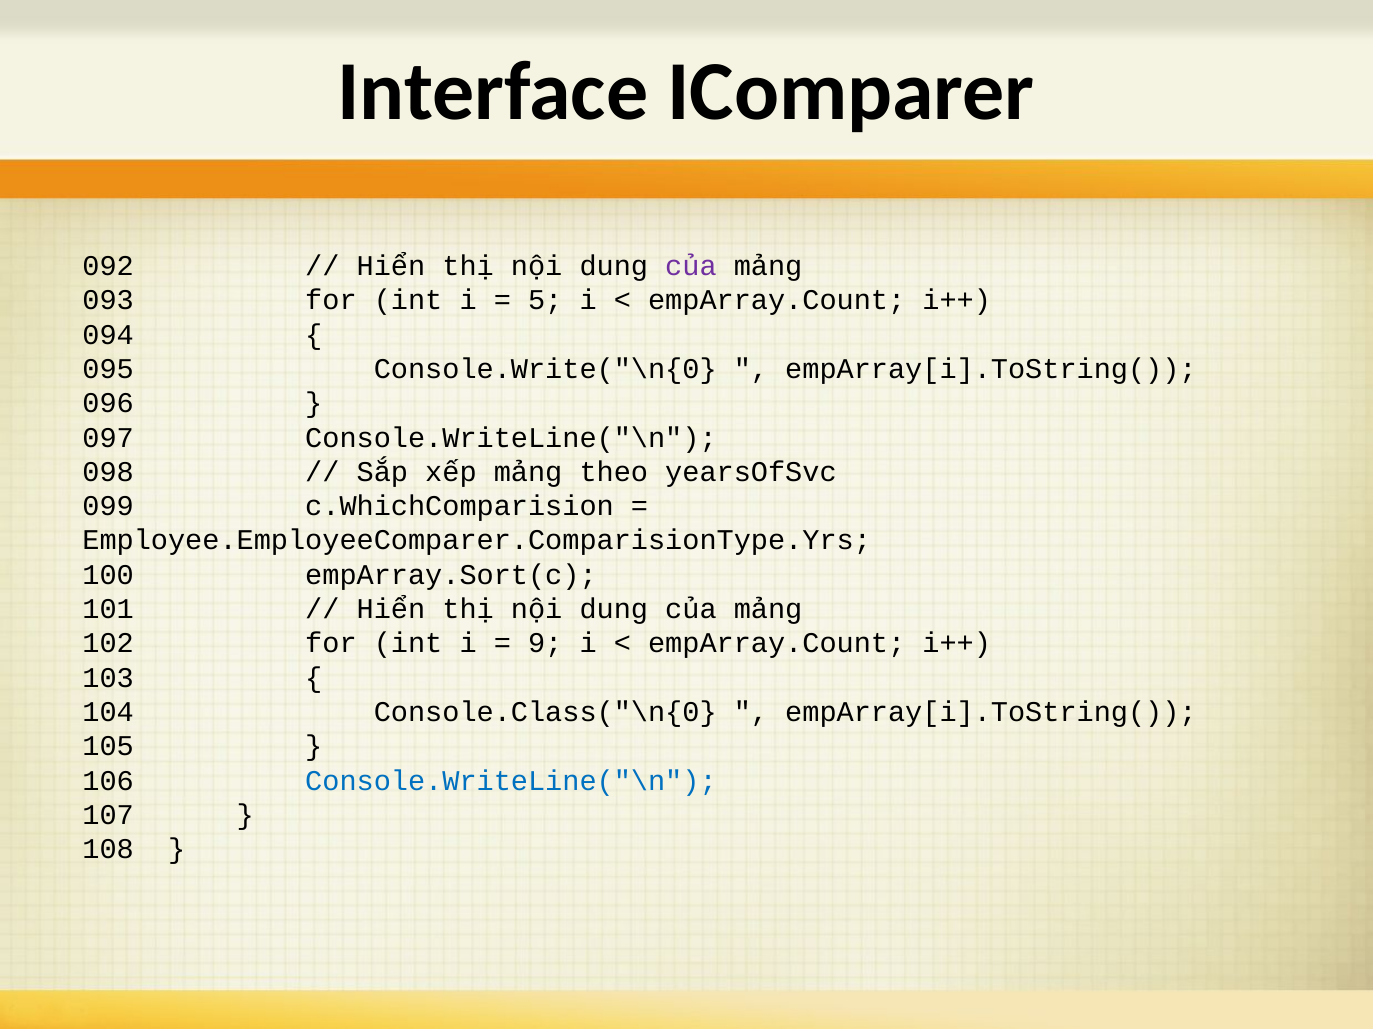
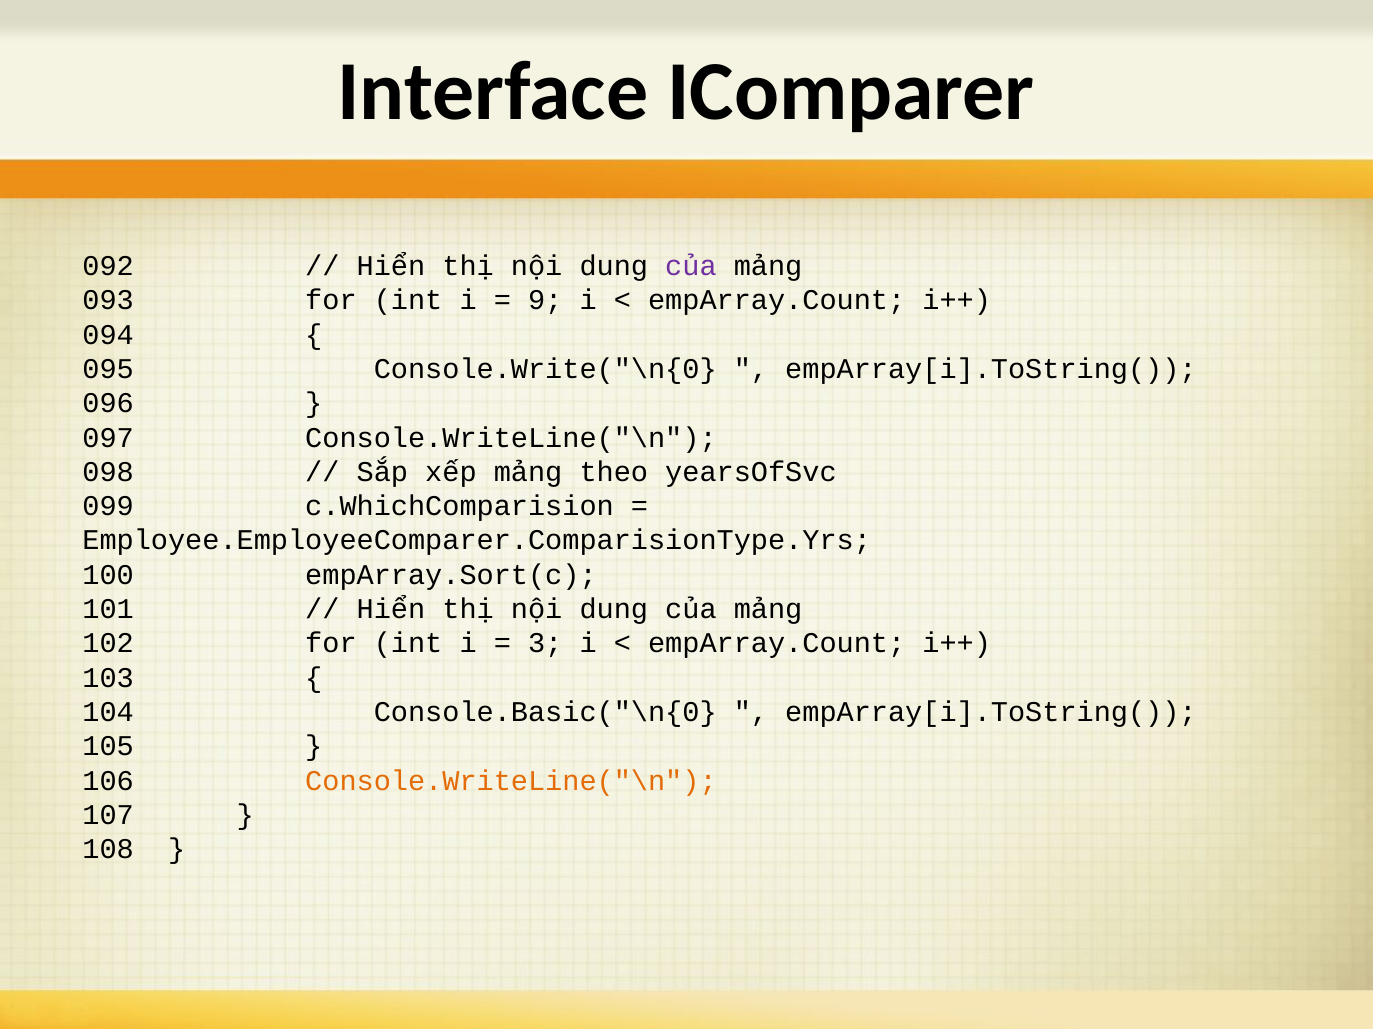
5: 5 -> 9
9: 9 -> 3
Console.Class("\n{0: Console.Class("\n{0 -> Console.Basic("\n{0
Console.WriteLine("\n at (511, 781) colour: blue -> orange
